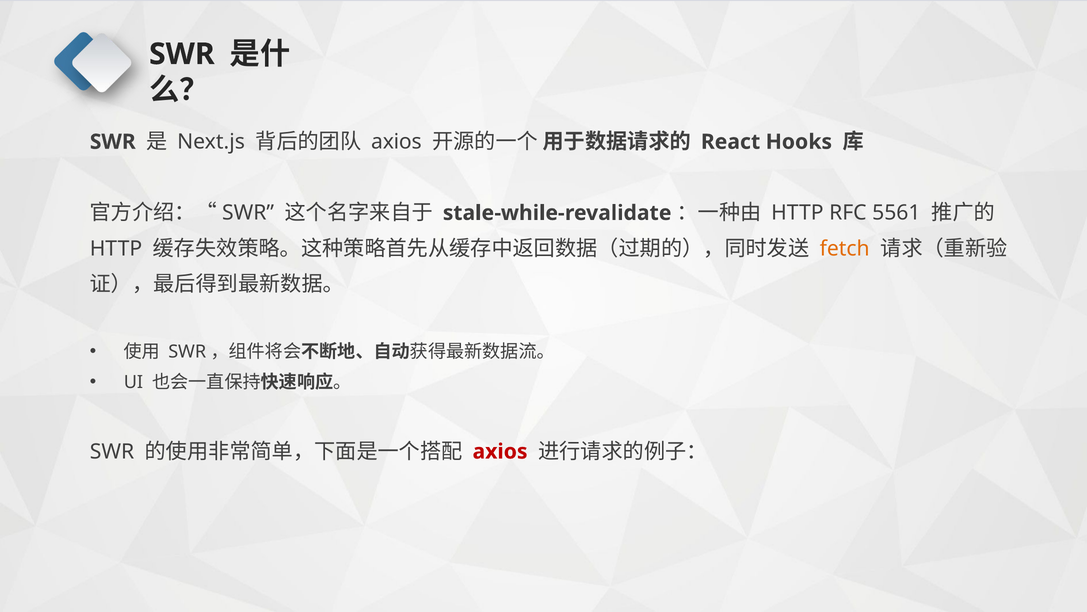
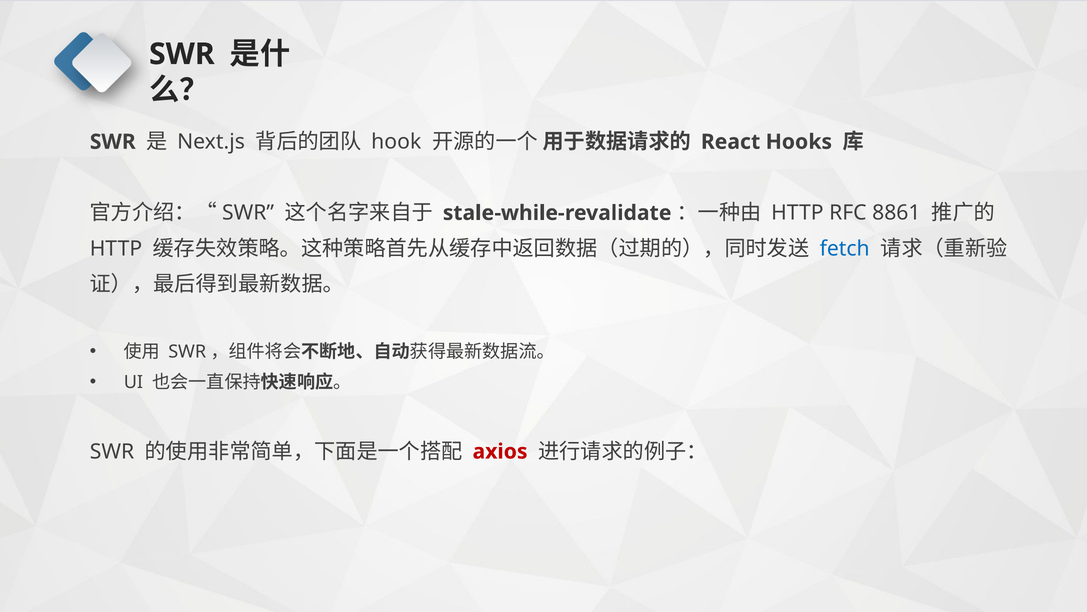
axios at (396, 142): axios -> hook
5561: 5561 -> 8861
fetch colour: orange -> blue
